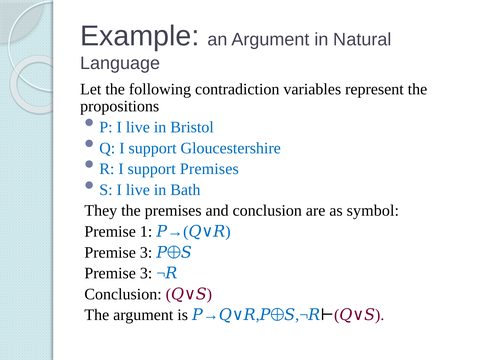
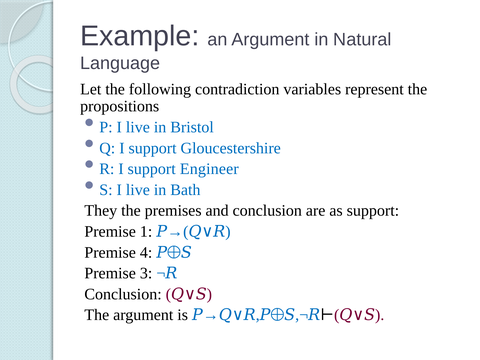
support Premises: Premises -> Engineer
as symbol: symbol -> support
3 at (146, 252): 3 -> 4
